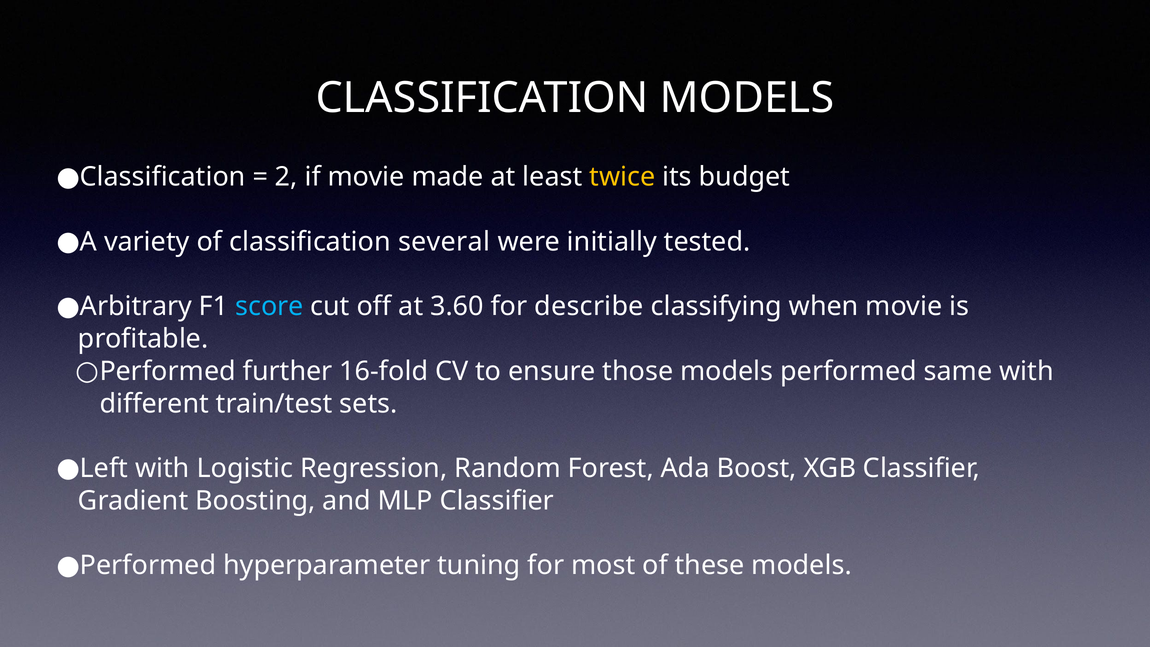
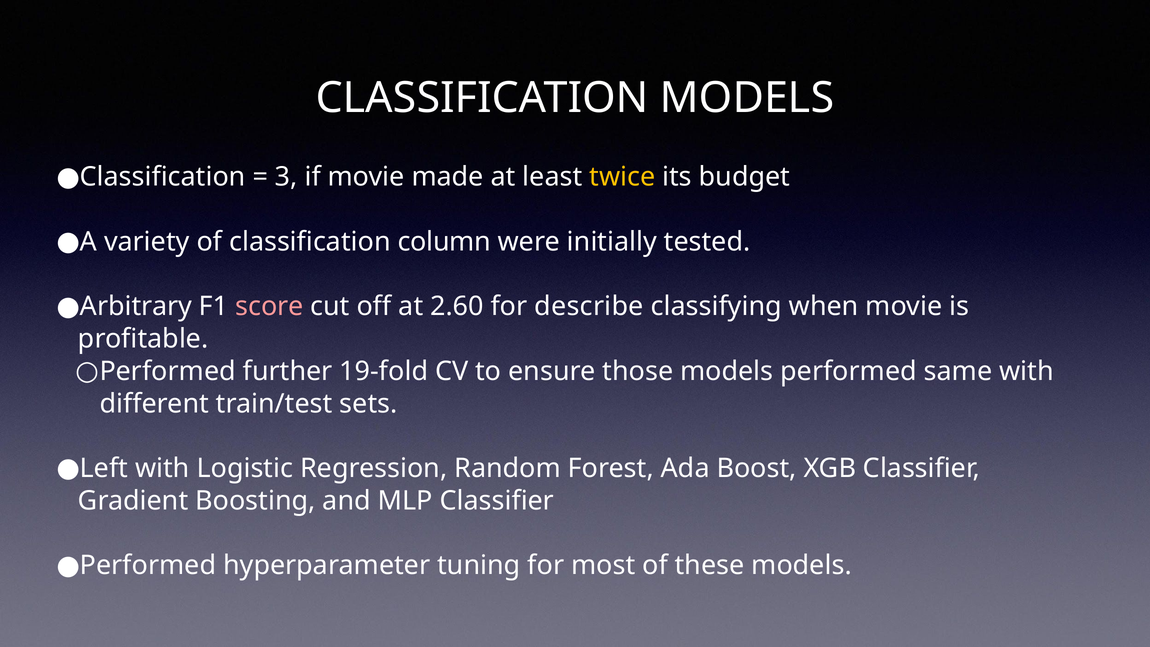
2: 2 -> 3
several: several -> column
score colour: light blue -> pink
3.60: 3.60 -> 2.60
16-fold: 16-fold -> 19-fold
